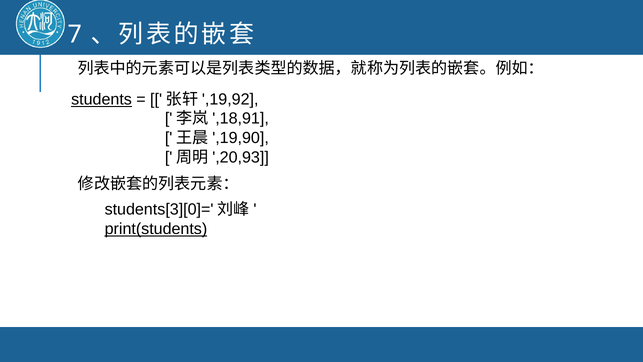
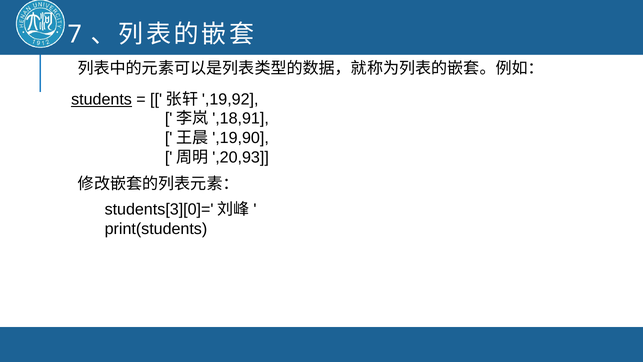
print(students underline: present -> none
